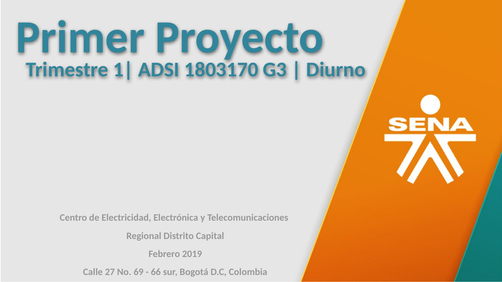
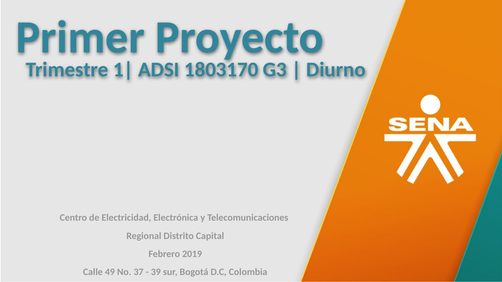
27: 27 -> 49
69: 69 -> 37
66: 66 -> 39
